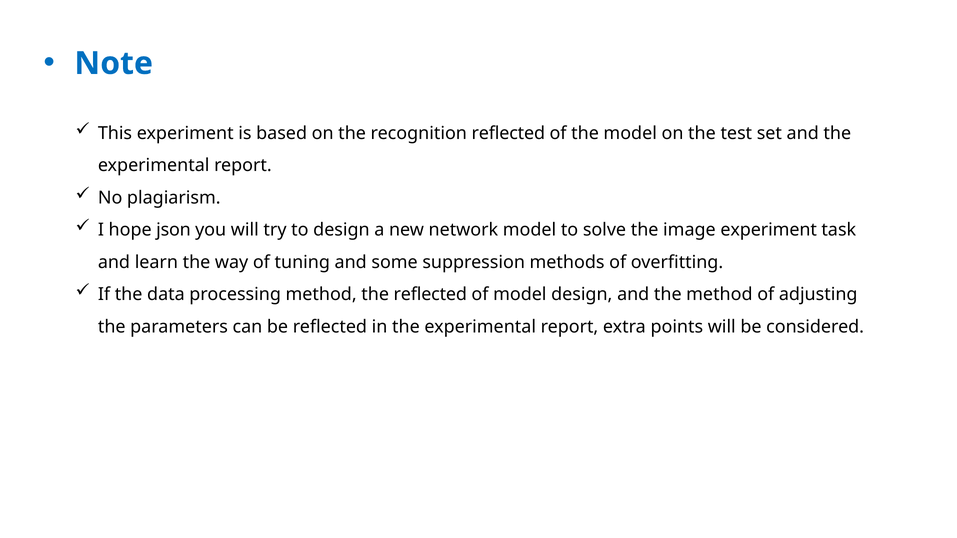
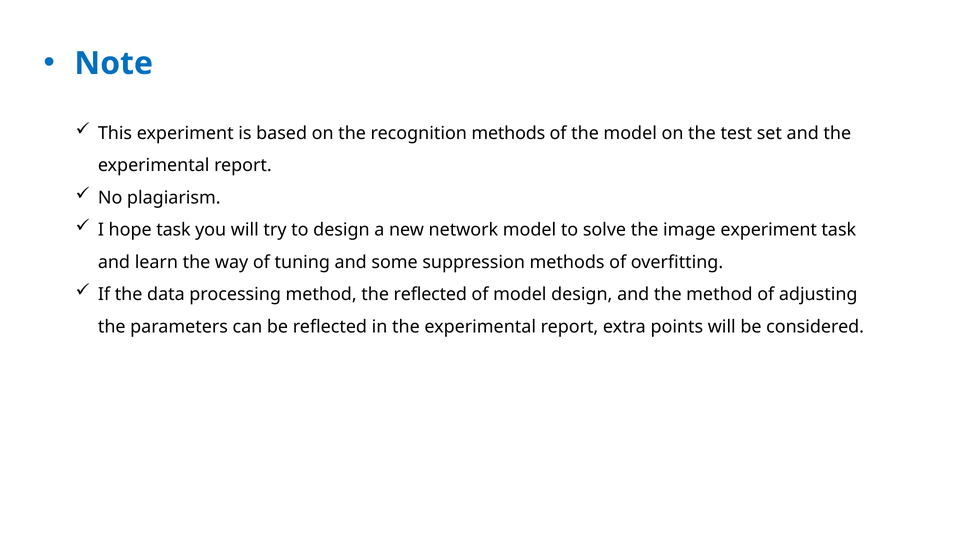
recognition reflected: reflected -> methods
hope json: json -> task
